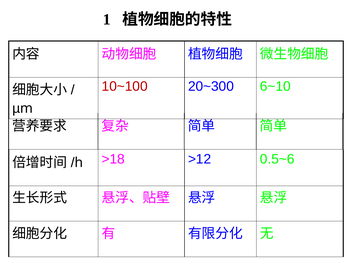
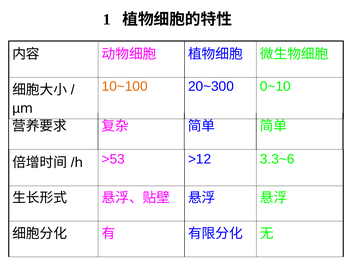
10~100 colour: red -> orange
6~10: 6~10 -> 0~10
>18: >18 -> >53
0.5~6: 0.5~6 -> 3.3~6
